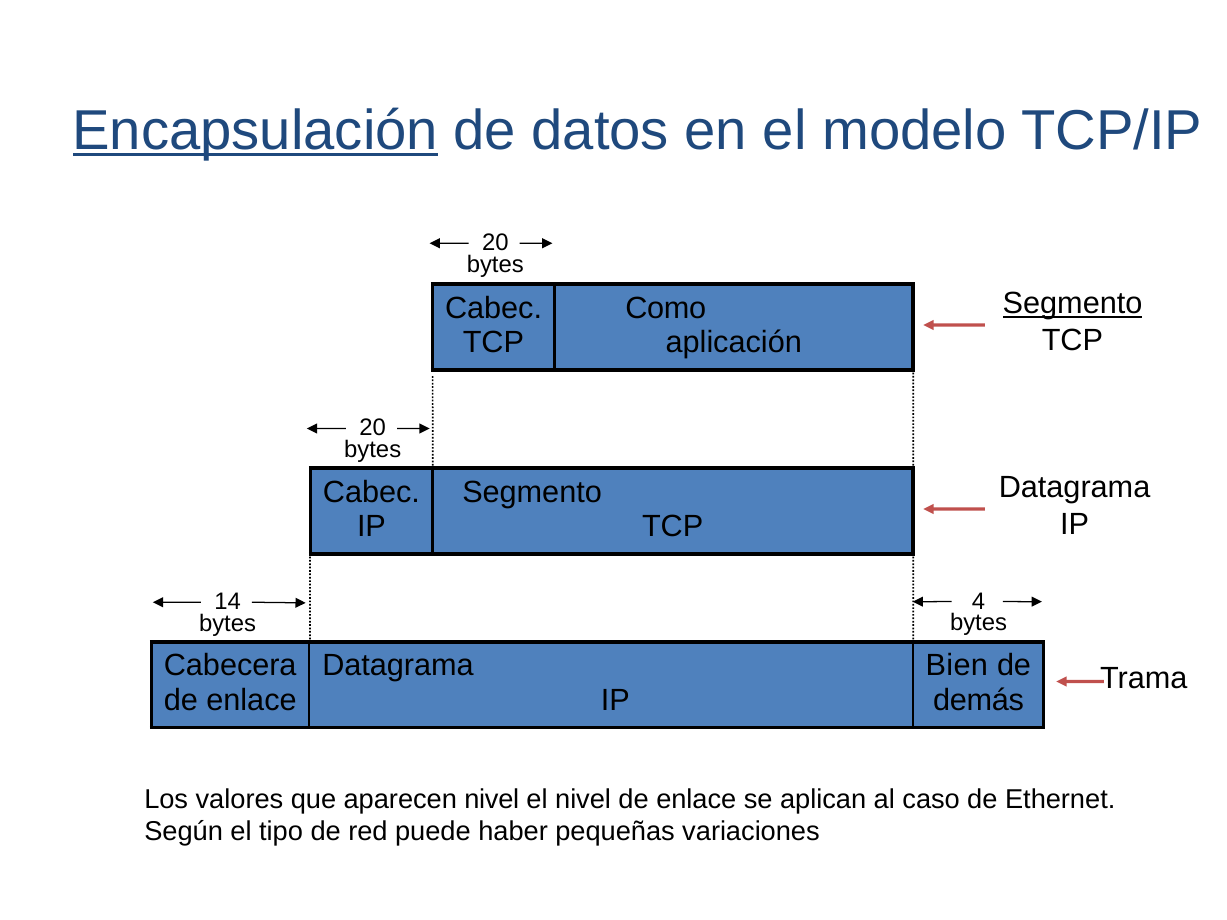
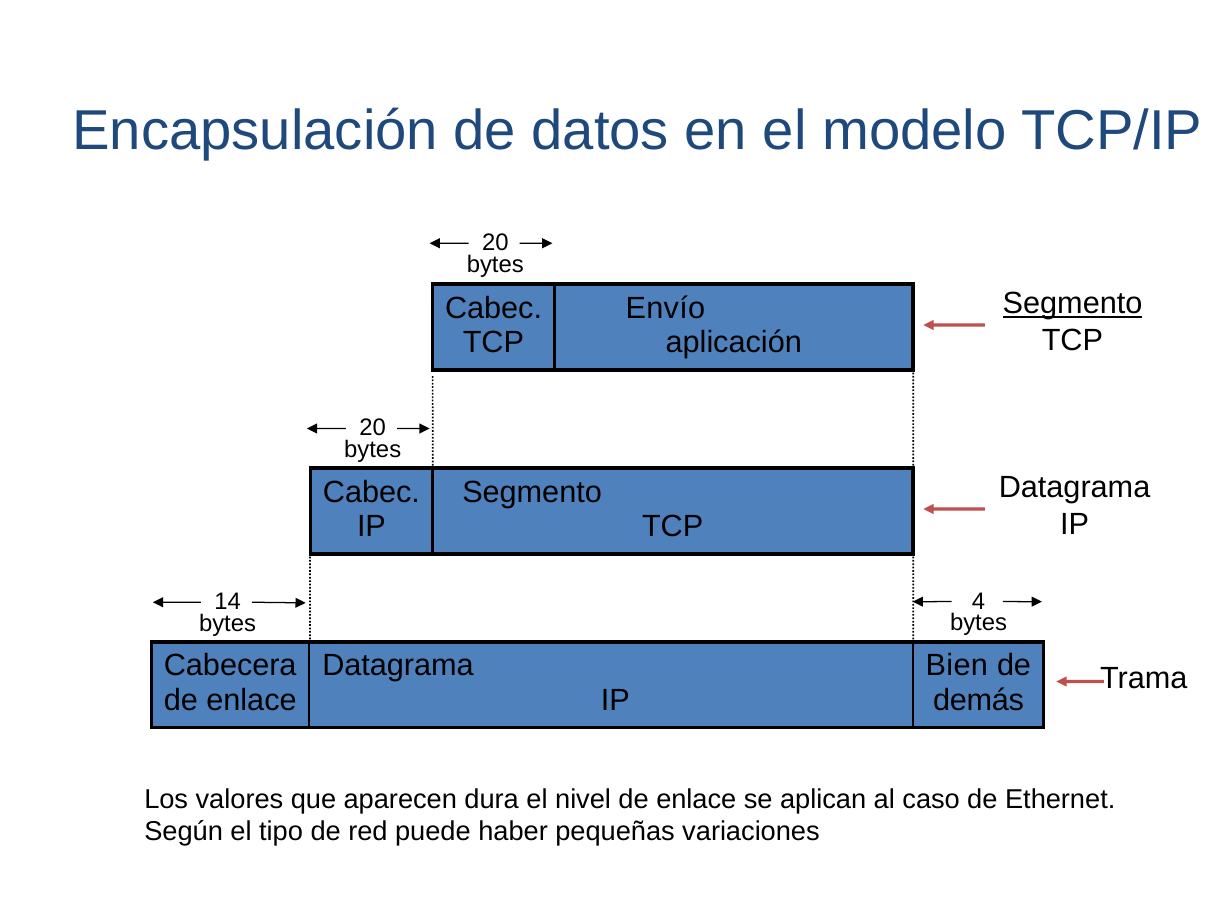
Encapsulación underline: present -> none
Como: Como -> Envío
aparecen nivel: nivel -> dura
